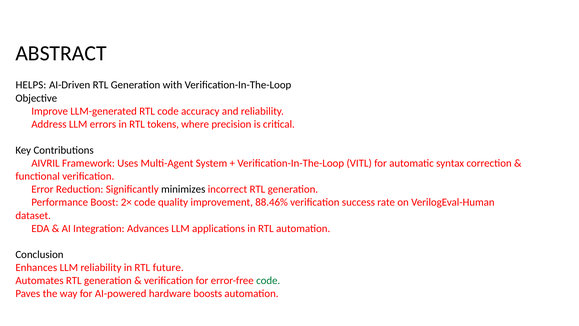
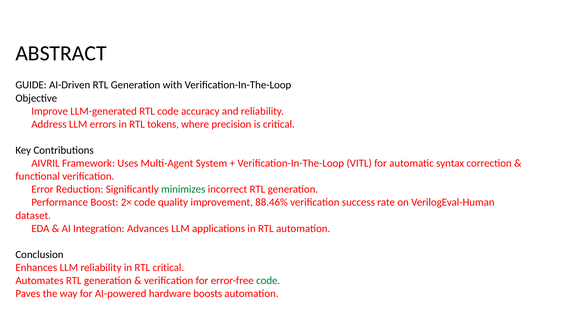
HELPS: HELPS -> GUIDE
minimizes colour: black -> green
RTL future: future -> critical
